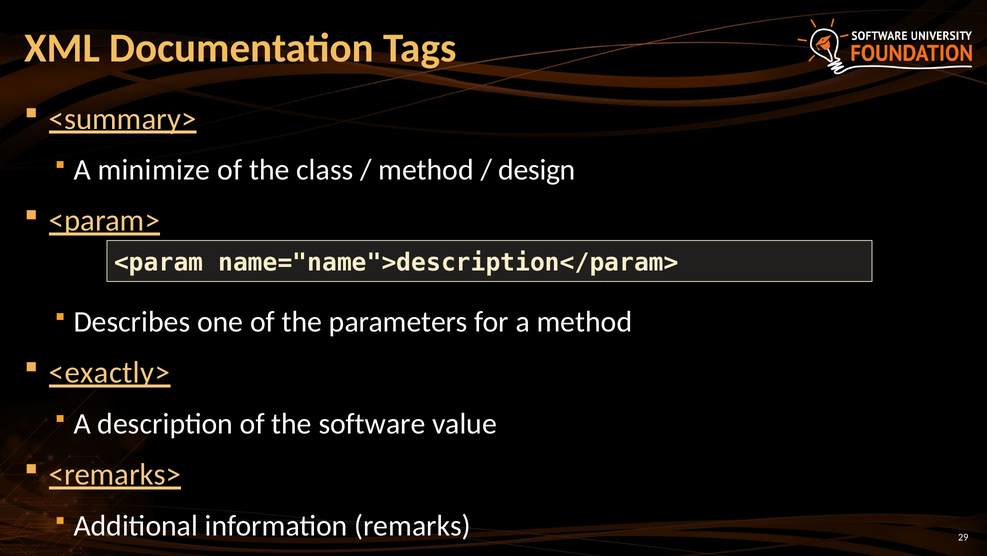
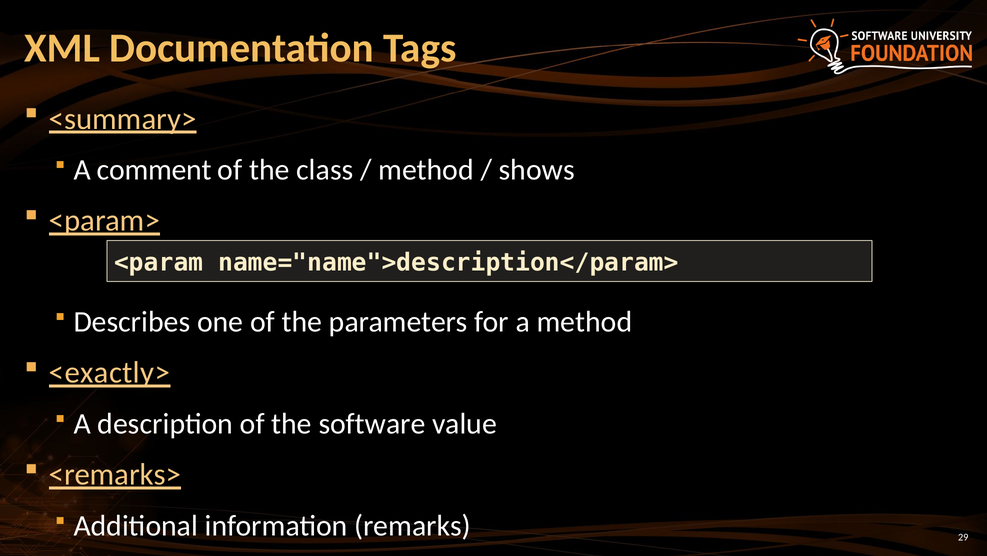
minimize: minimize -> comment
design: design -> shows
